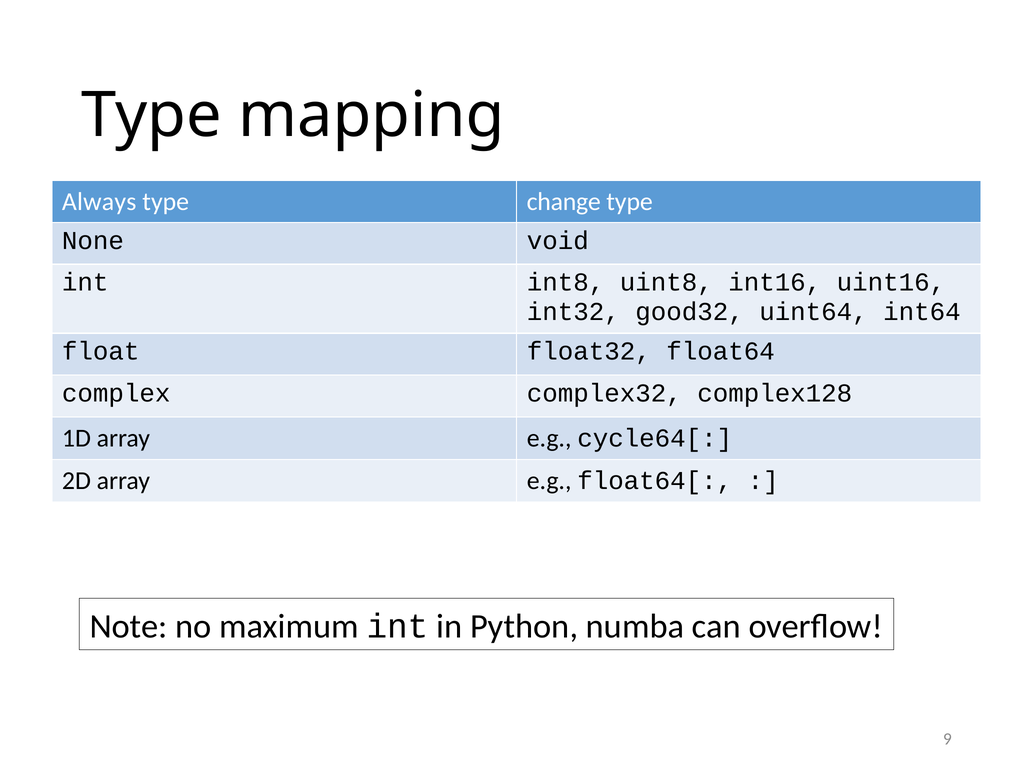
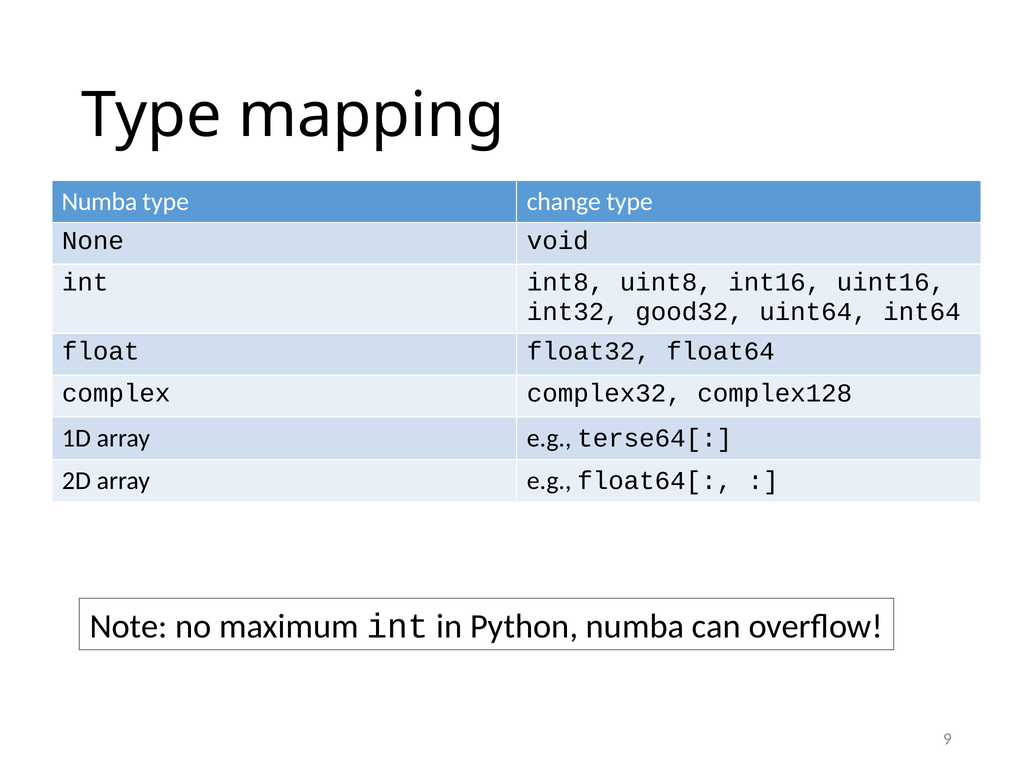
Always at (99, 202): Always -> Numba
cycle64[: cycle64[ -> terse64[
